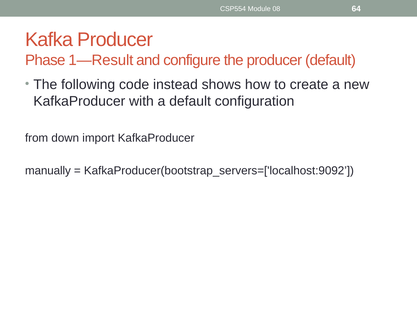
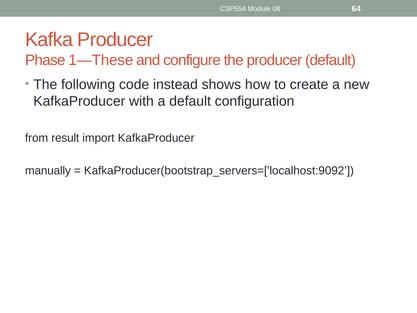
1—Result: 1—Result -> 1—These
down: down -> result
